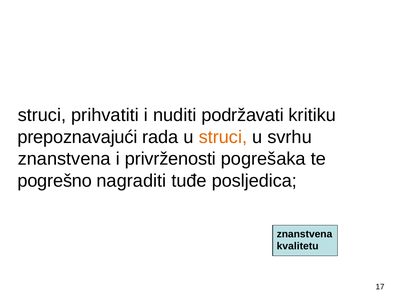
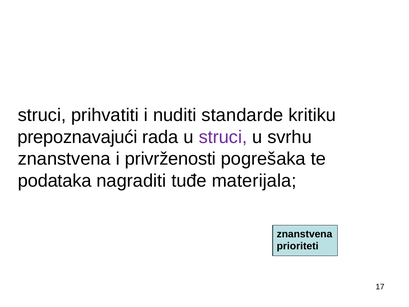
podržavati: podržavati -> standarde
struci at (223, 137) colour: orange -> purple
pogrešno: pogrešno -> podataka
posljedica: posljedica -> materijala
kvalitetu: kvalitetu -> prioriteti
